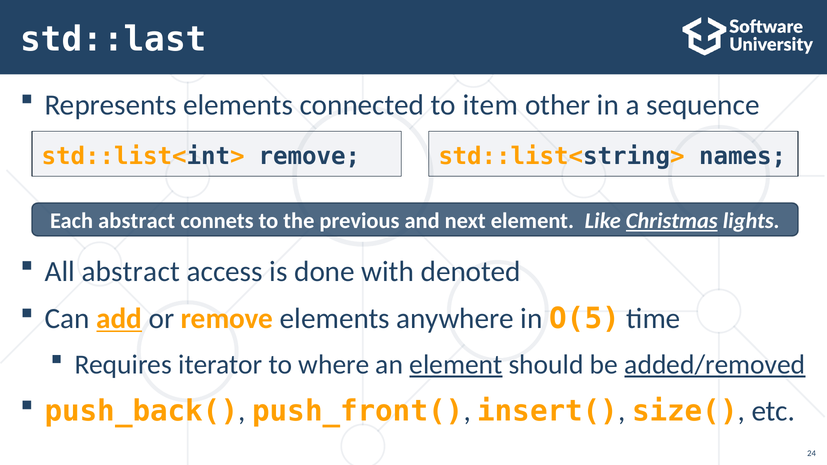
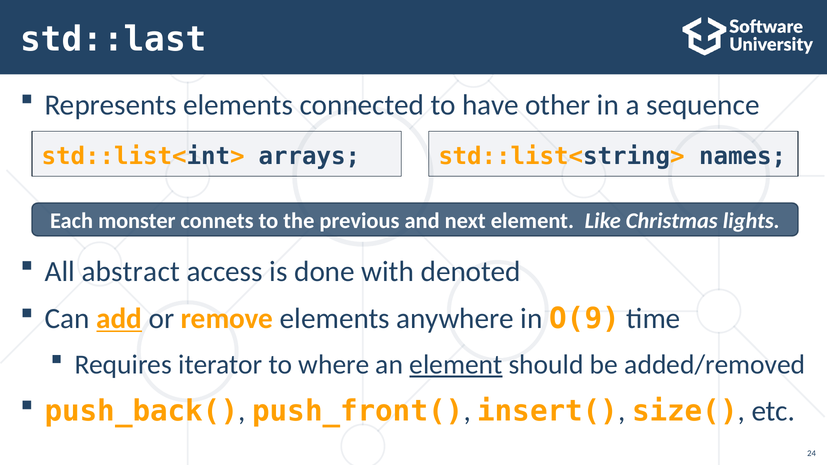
item: item -> have
std::list<int> remove: remove -> arrays
Each abstract: abstract -> monster
Christmas underline: present -> none
O(5: O(5 -> O(9
added/removed underline: present -> none
